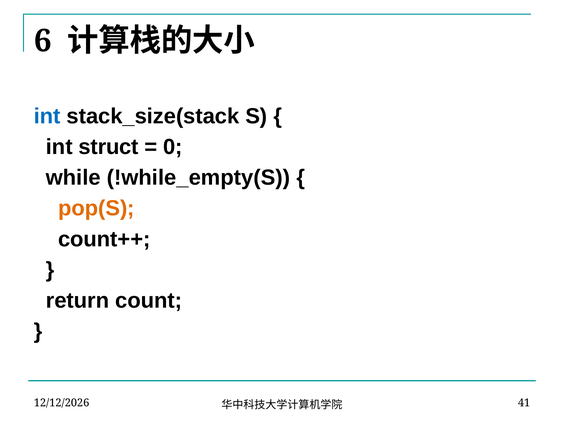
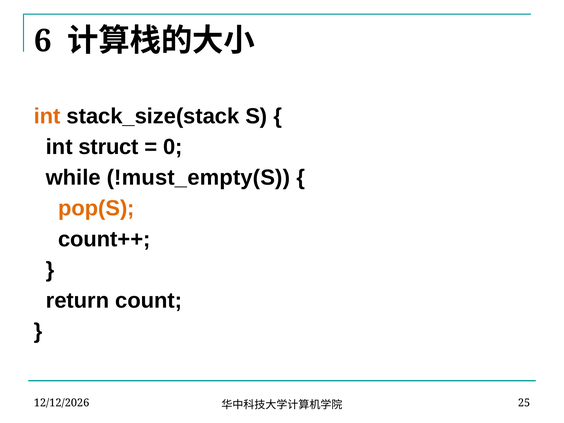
int at (47, 116) colour: blue -> orange
!while_empty(S: !while_empty(S -> !must_empty(S
41: 41 -> 25
